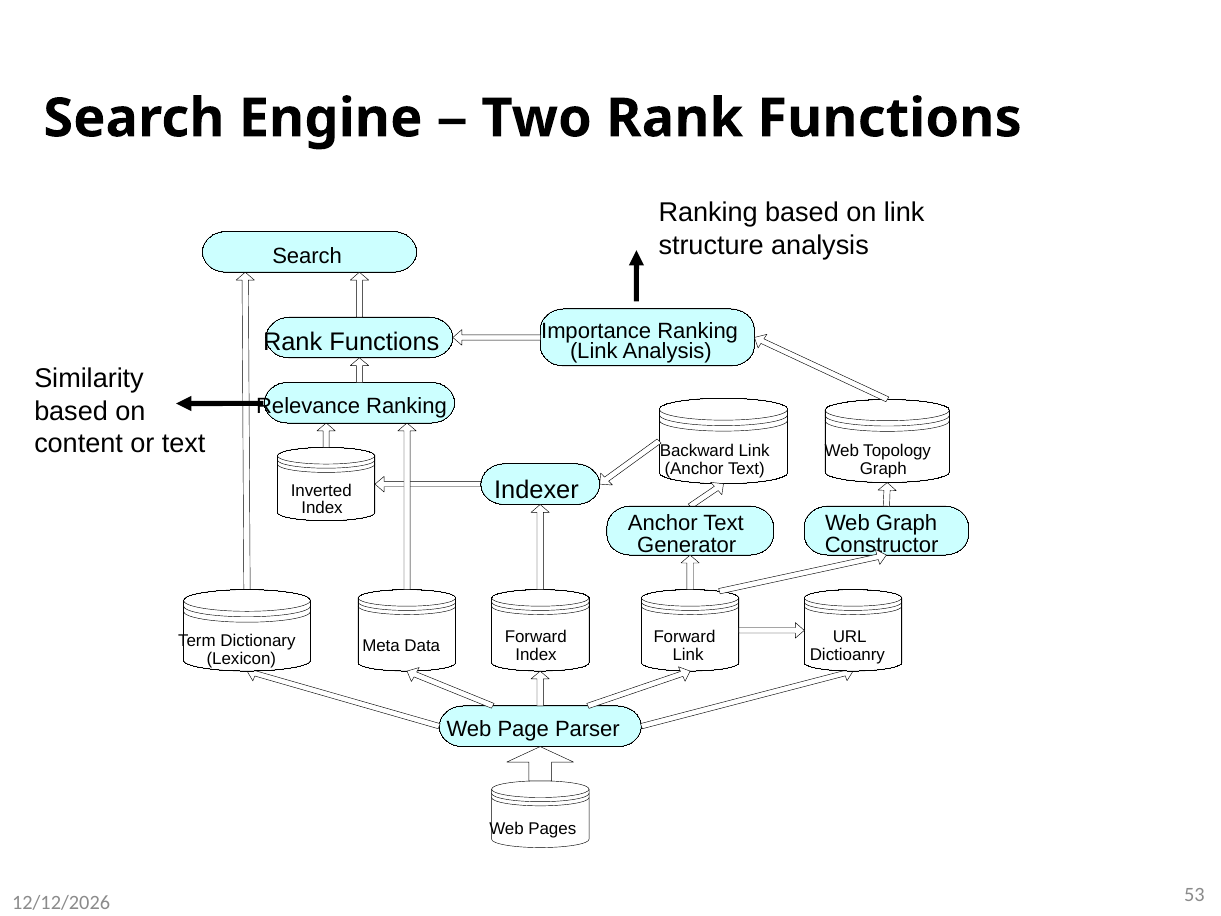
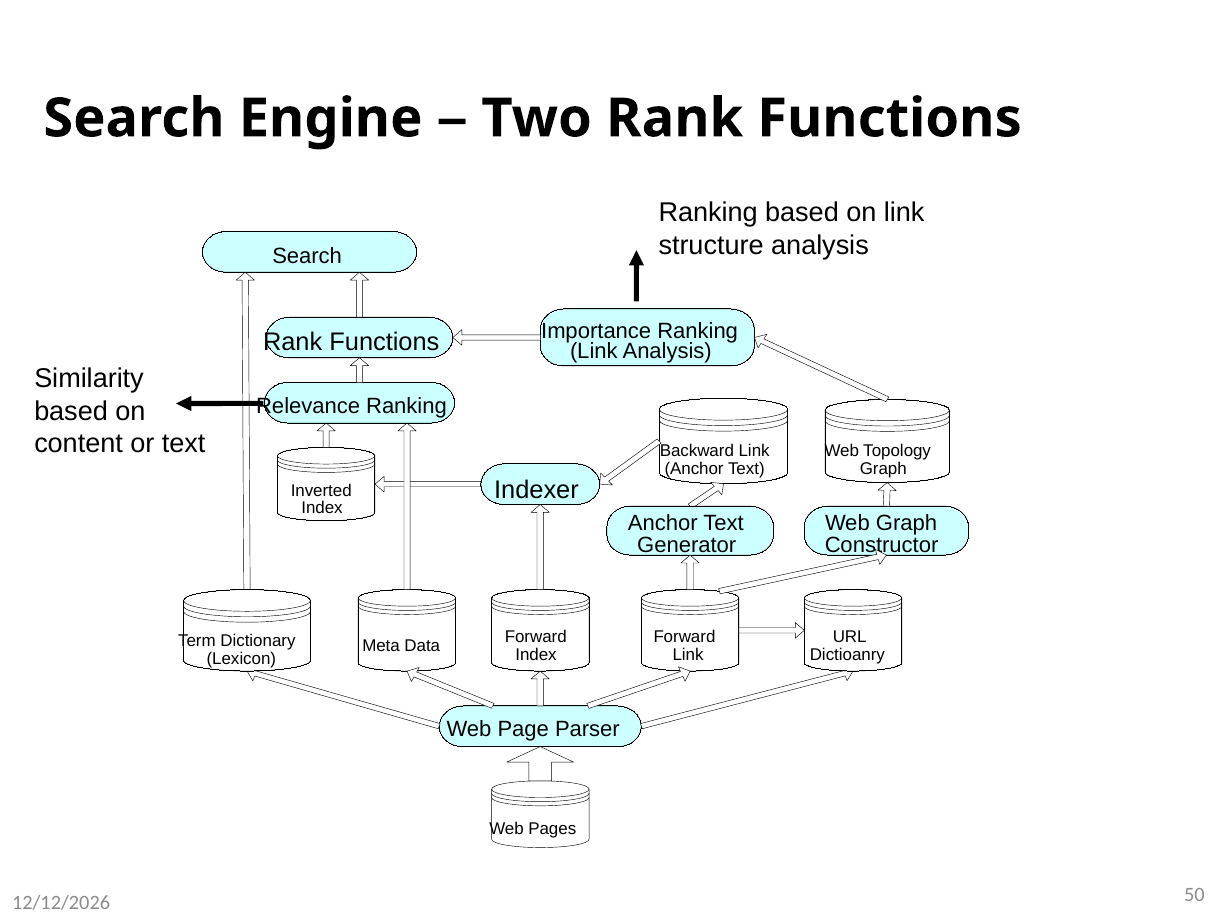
53: 53 -> 50
